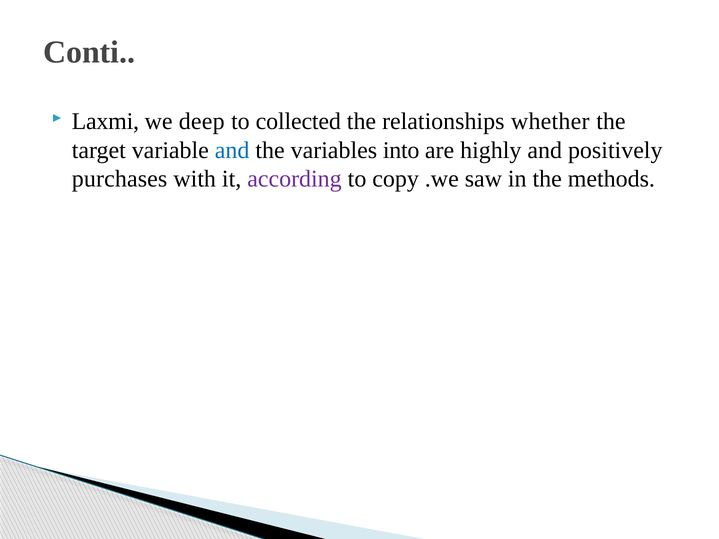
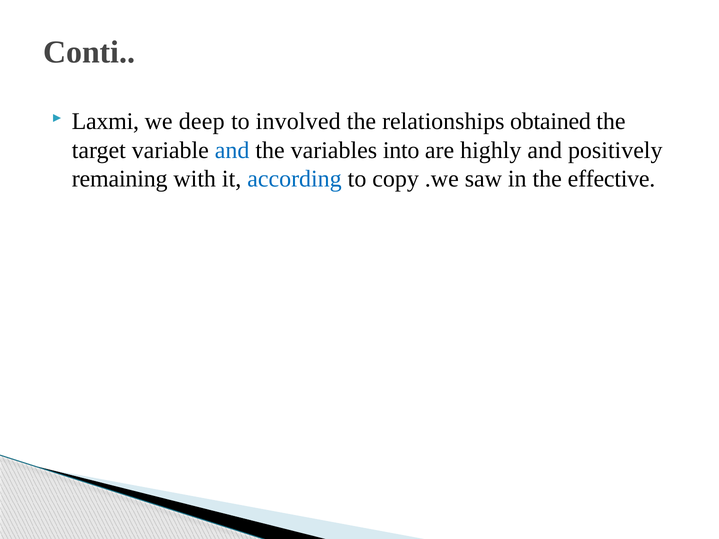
collected: collected -> involved
whether: whether -> obtained
purchases: purchases -> remaining
according colour: purple -> blue
methods: methods -> effective
